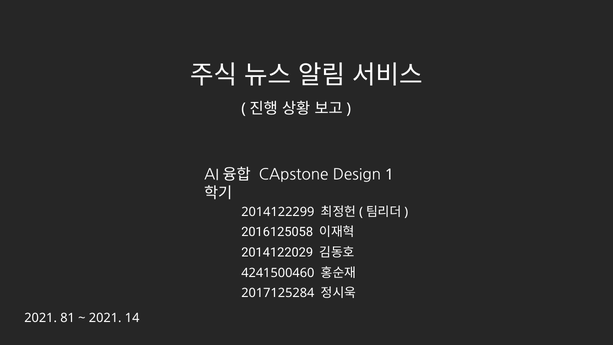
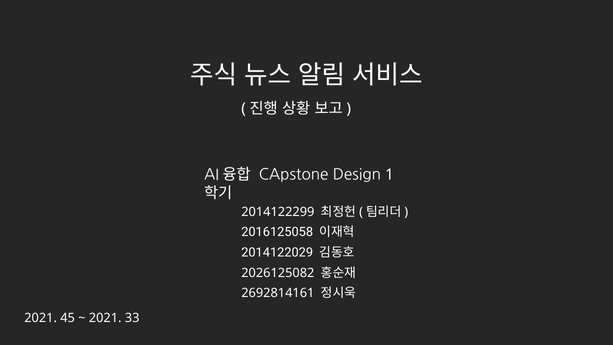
4241500460: 4241500460 -> 2026125082
2017125284: 2017125284 -> 2692814161
81: 81 -> 45
14: 14 -> 33
